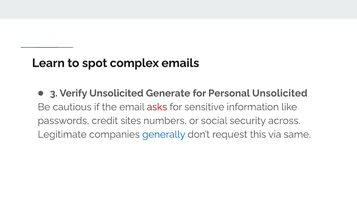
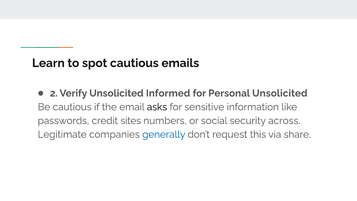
spot complex: complex -> cautious
3: 3 -> 2
Generate: Generate -> Informed
asks colour: red -> black
same: same -> share
